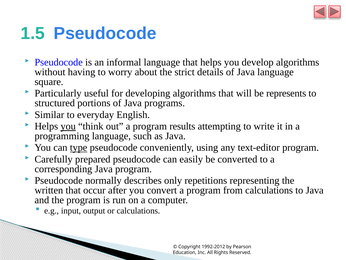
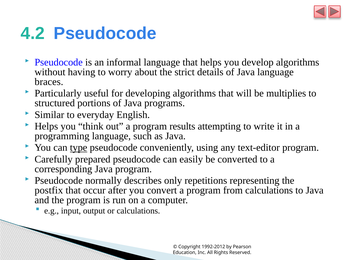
1.5: 1.5 -> 4.2
square: square -> braces
represents: represents -> multiplies
you at (68, 126) underline: present -> none
written: written -> postfix
